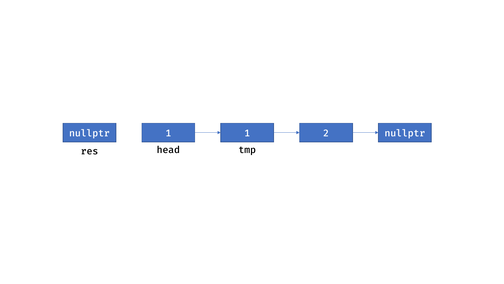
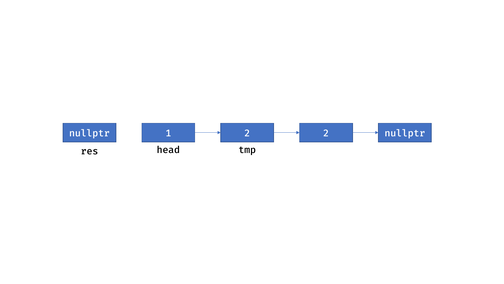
1 1: 1 -> 2
